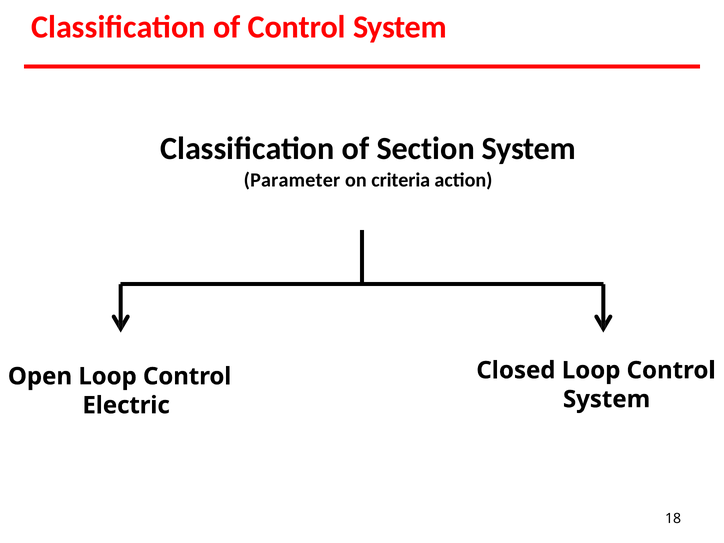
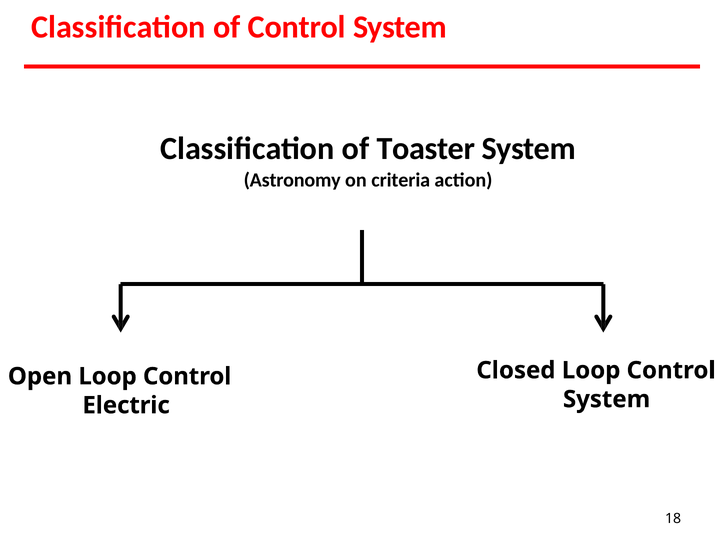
Section: Section -> Toaster
Parameter: Parameter -> Astronomy
